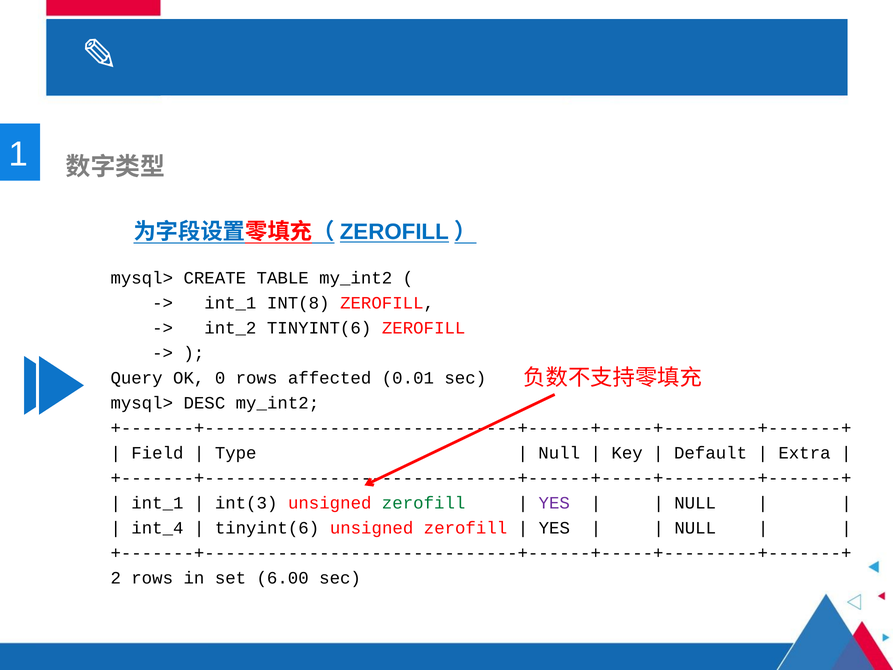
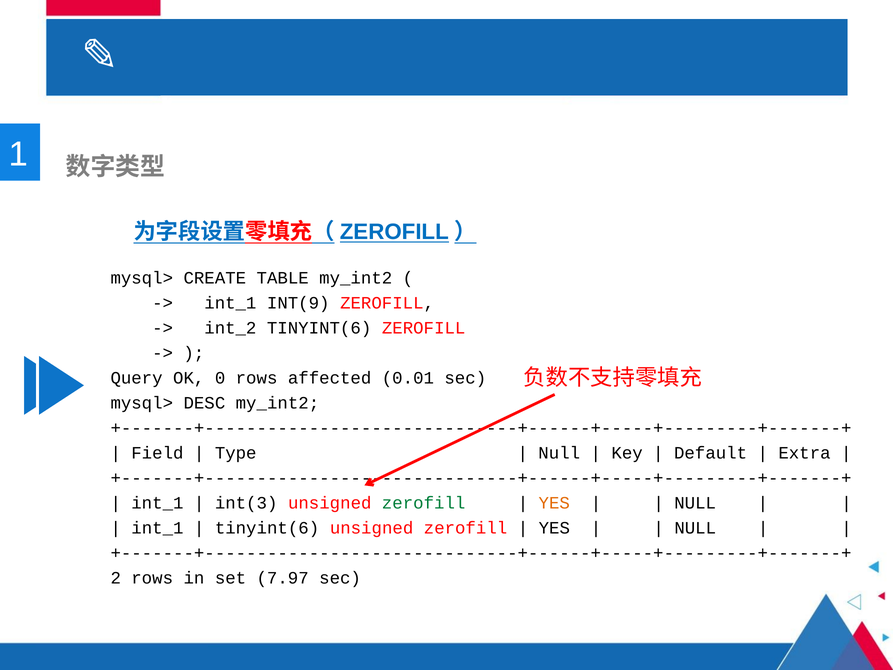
INT(8: INT(8 -> INT(9
YES at (554, 503) colour: purple -> orange
int_4 at (157, 528): int_4 -> int_1
6.00: 6.00 -> 7.97
